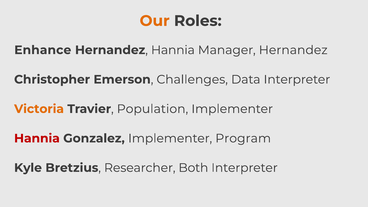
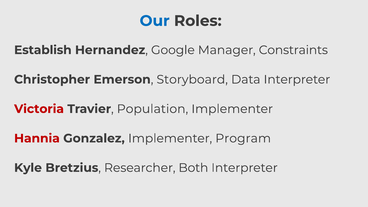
Our colour: orange -> blue
Enhance: Enhance -> Establish
Hernandez Hannia: Hannia -> Google
Manager Hernandez: Hernandez -> Constraints
Challenges: Challenges -> Storyboard
Victoria colour: orange -> red
